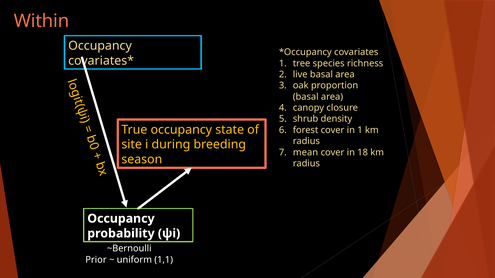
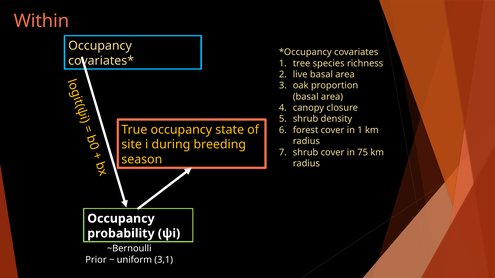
mean at (306, 153): mean -> shrub
18: 18 -> 75
1,1: 1,1 -> 3,1
